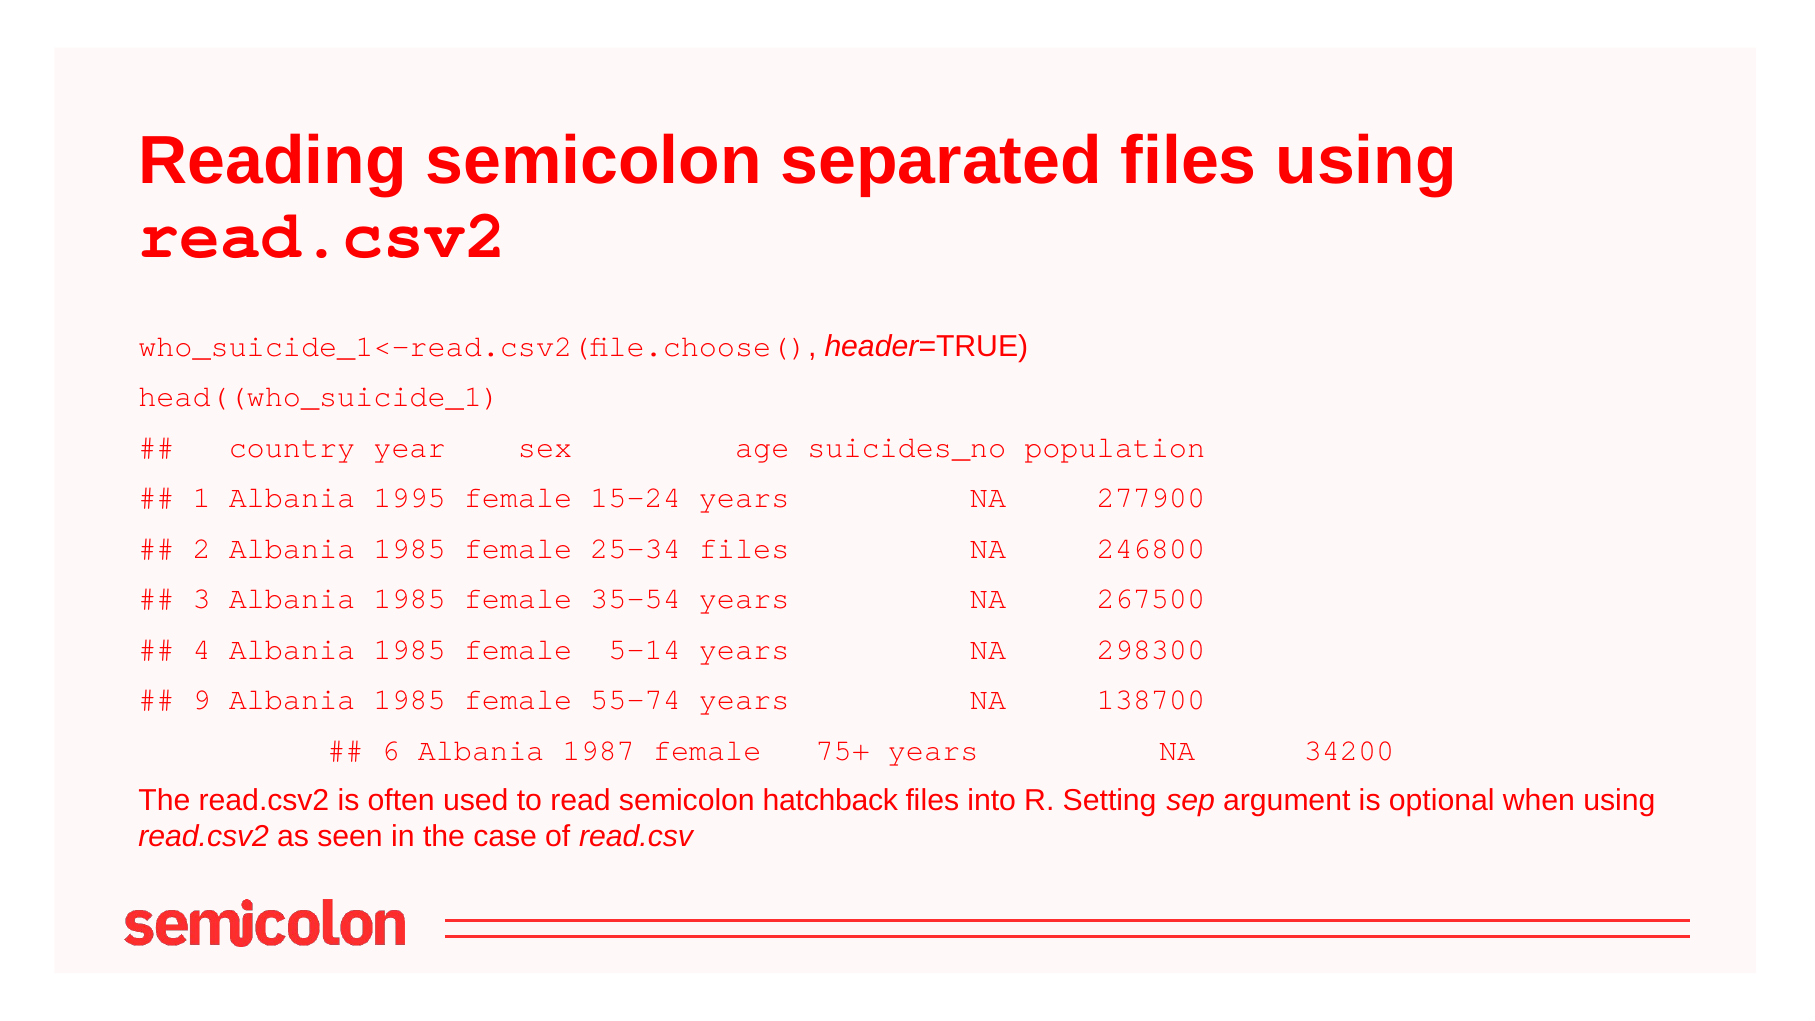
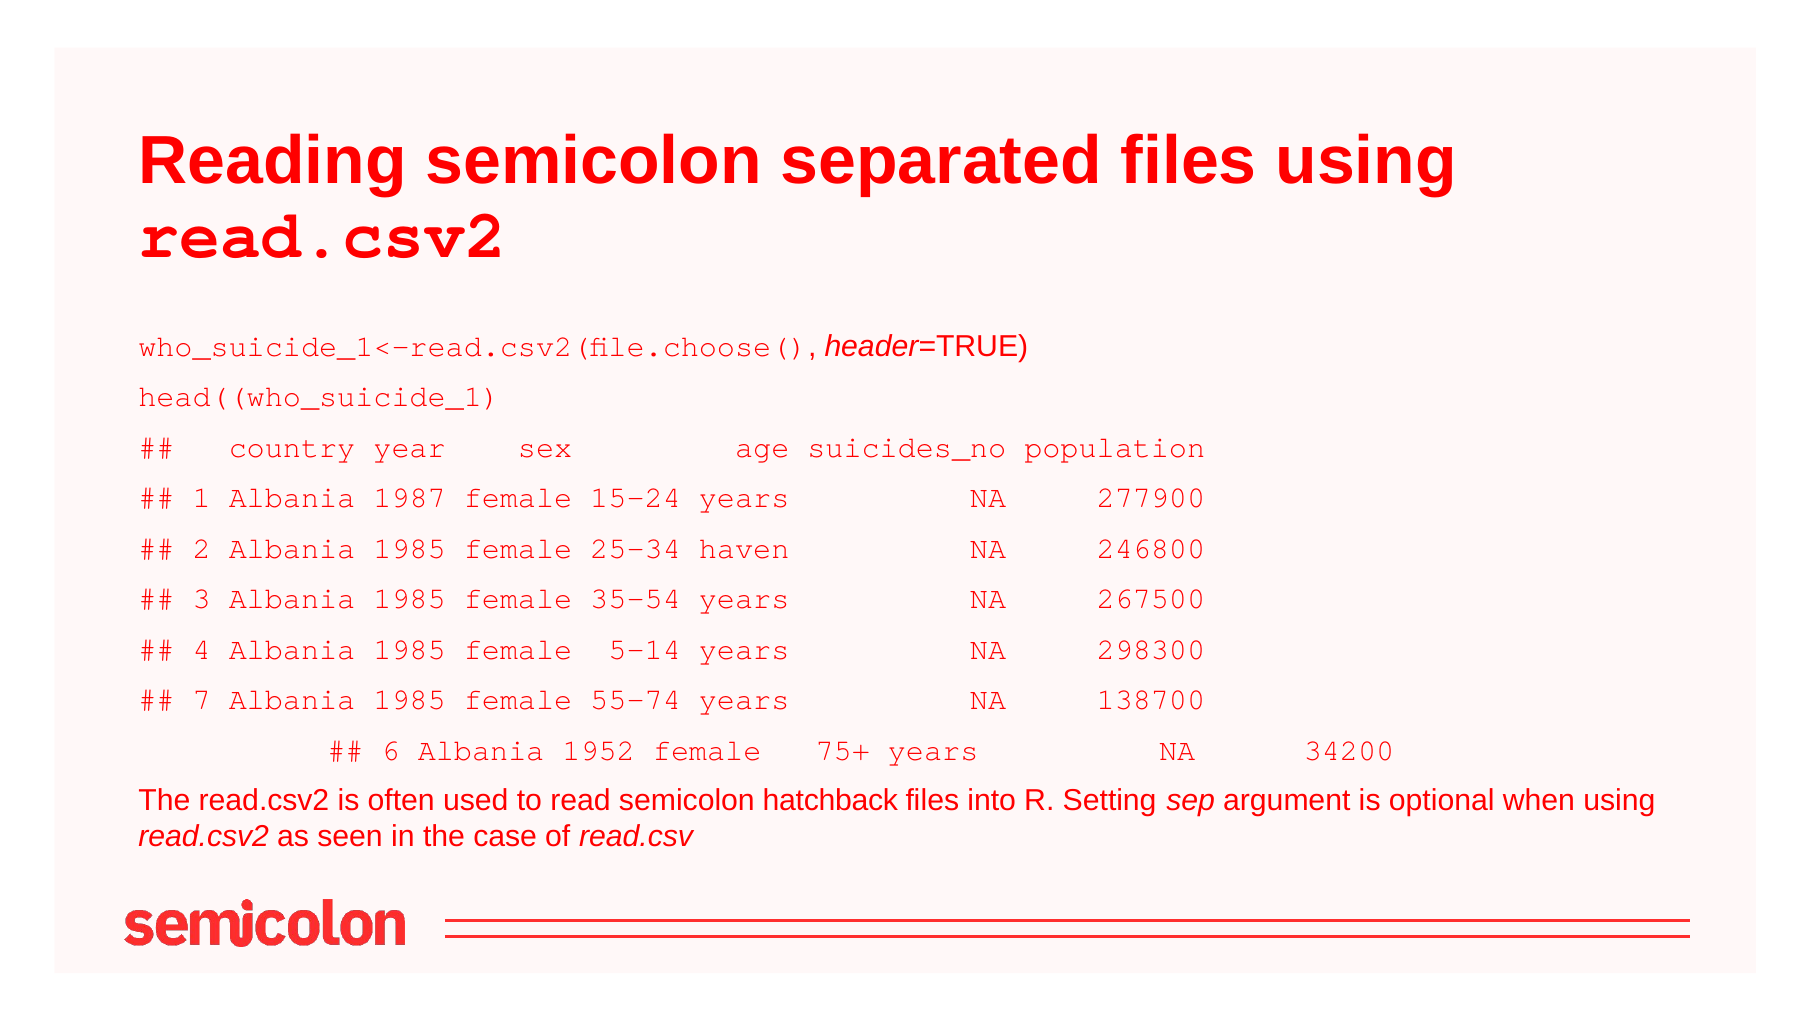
1995: 1995 -> 1987
25-34 files: files -> haven
9: 9 -> 7
1987: 1987 -> 1952
